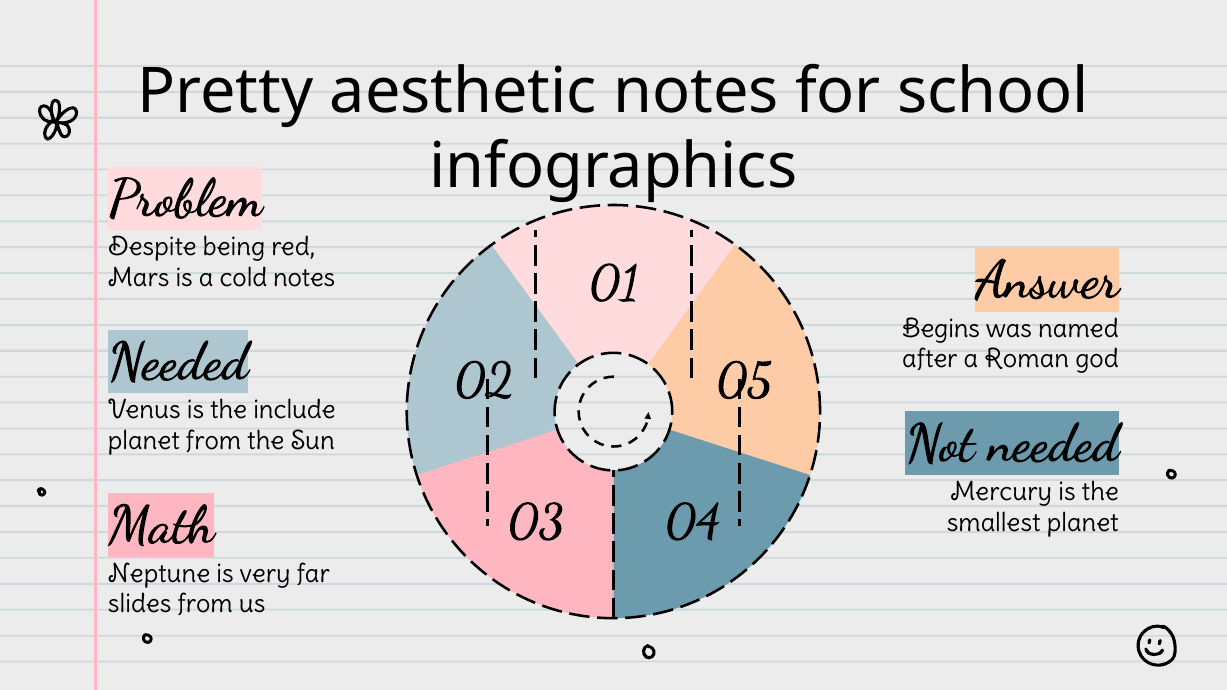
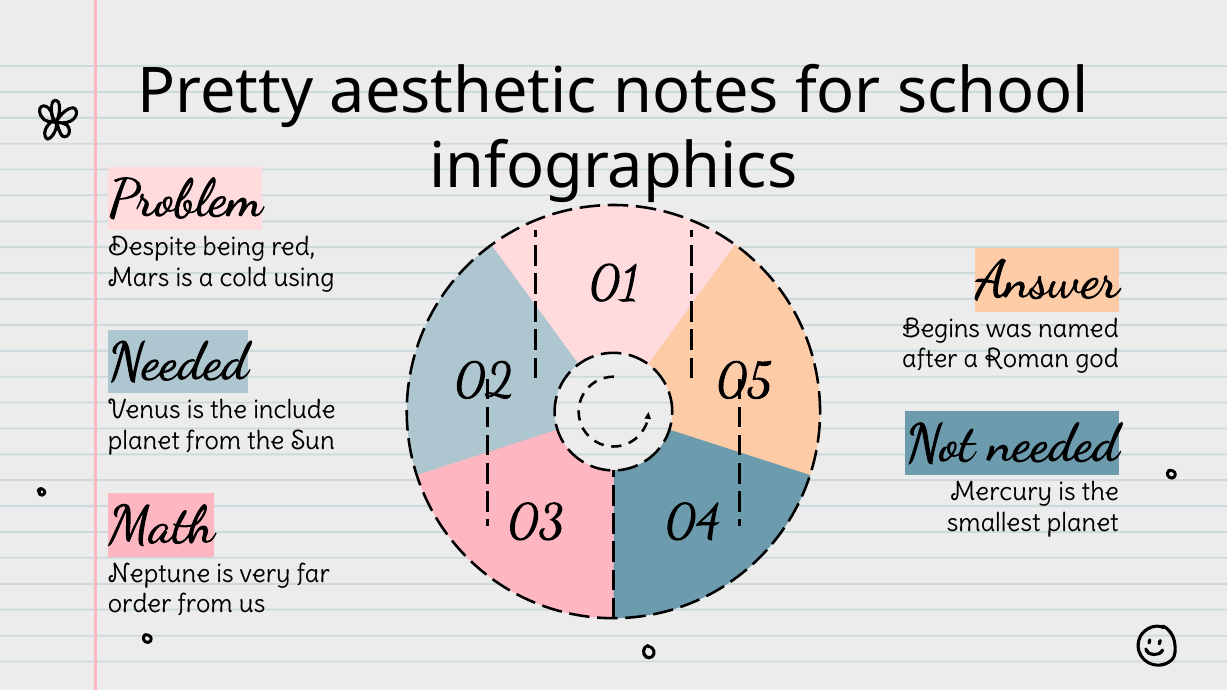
cold notes: notes -> using
slides: slides -> order
